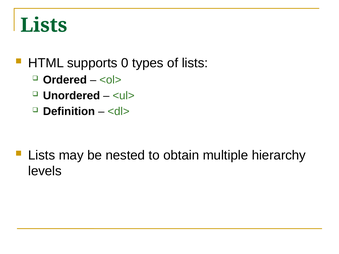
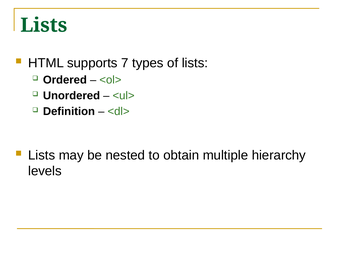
0: 0 -> 7
